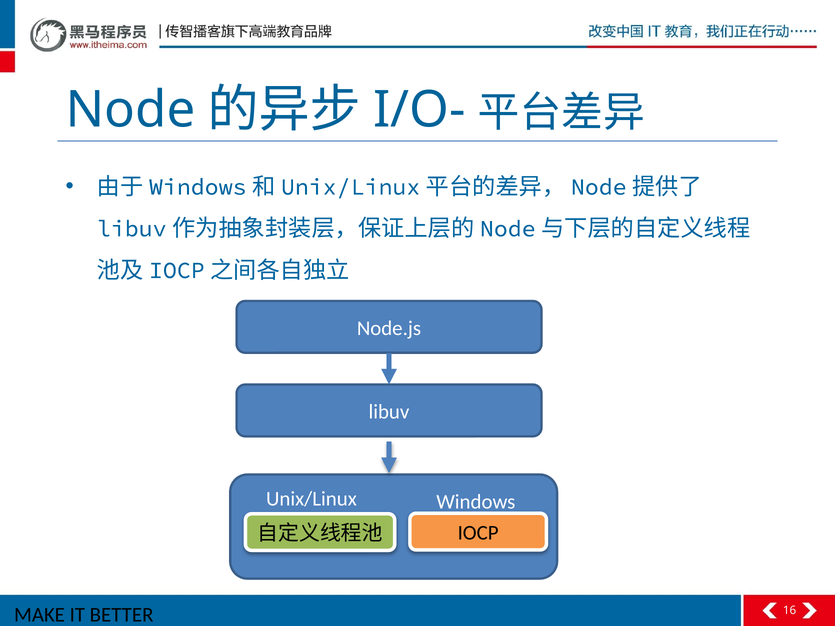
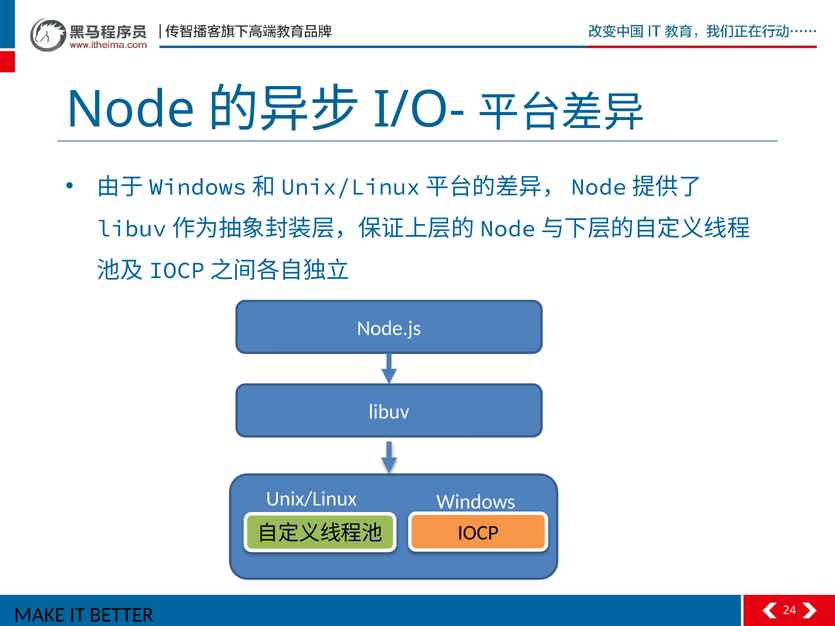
16: 16 -> 24
